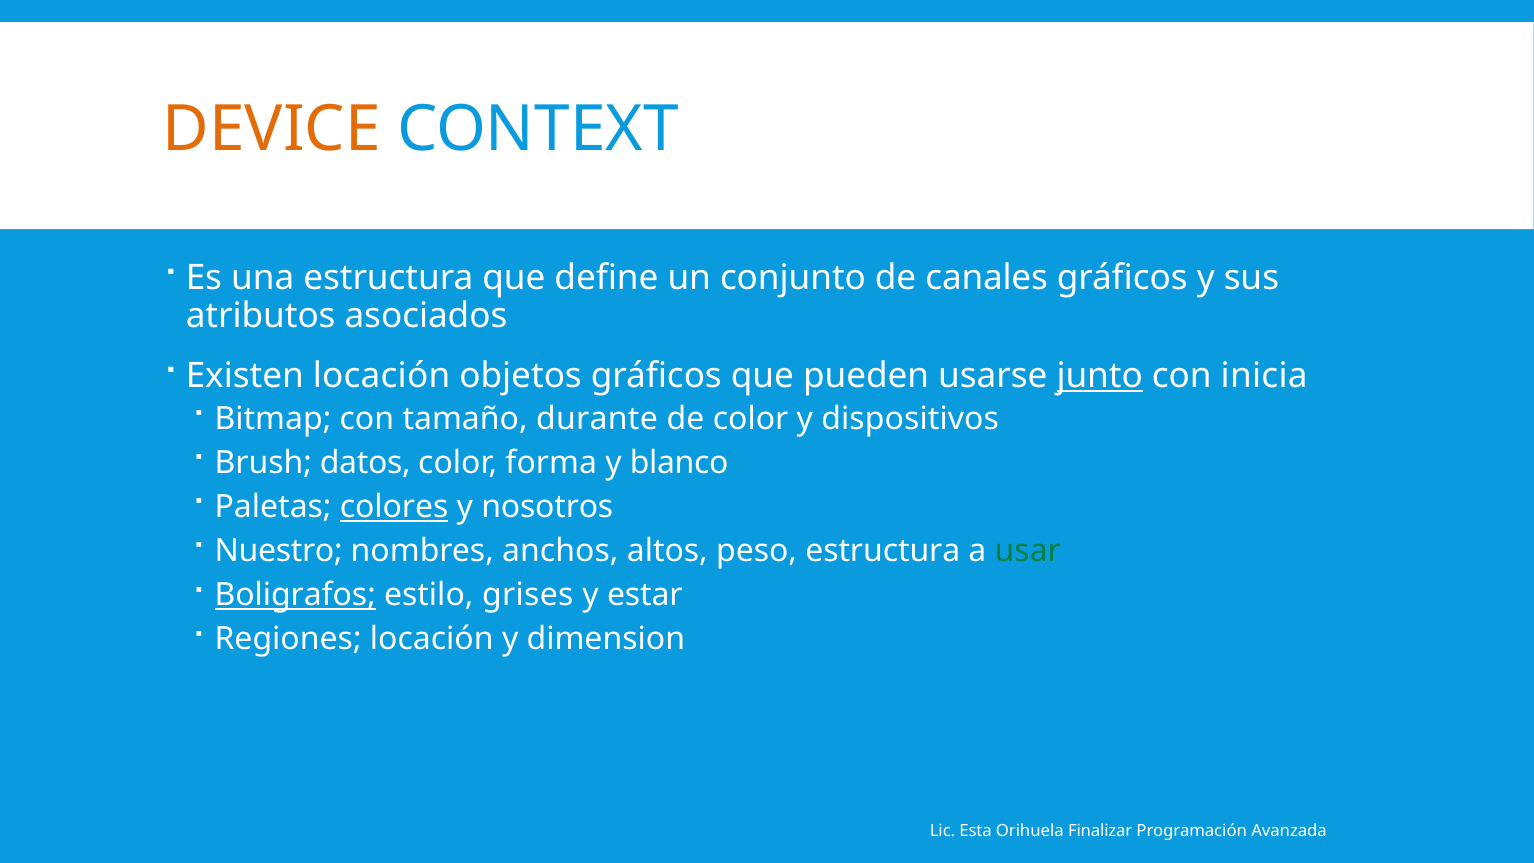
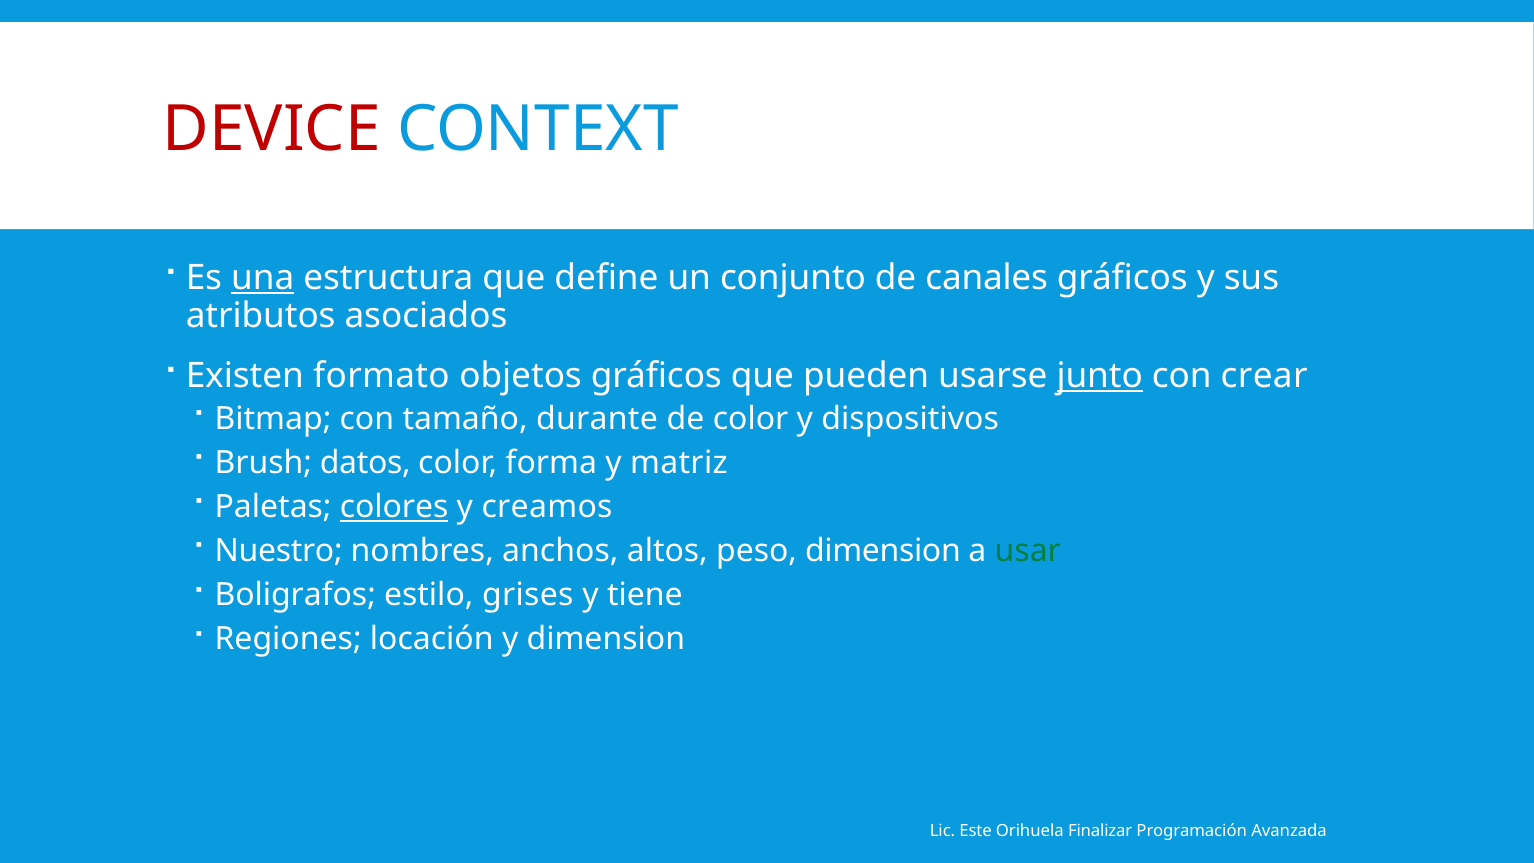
DEVICE colour: orange -> red
una underline: none -> present
Existen locación: locación -> formato
inicia: inicia -> crear
blanco: blanco -> matriz
nosotros: nosotros -> creamos
peso estructura: estructura -> dimension
Boligrafos underline: present -> none
estar: estar -> tiene
Esta: Esta -> Este
